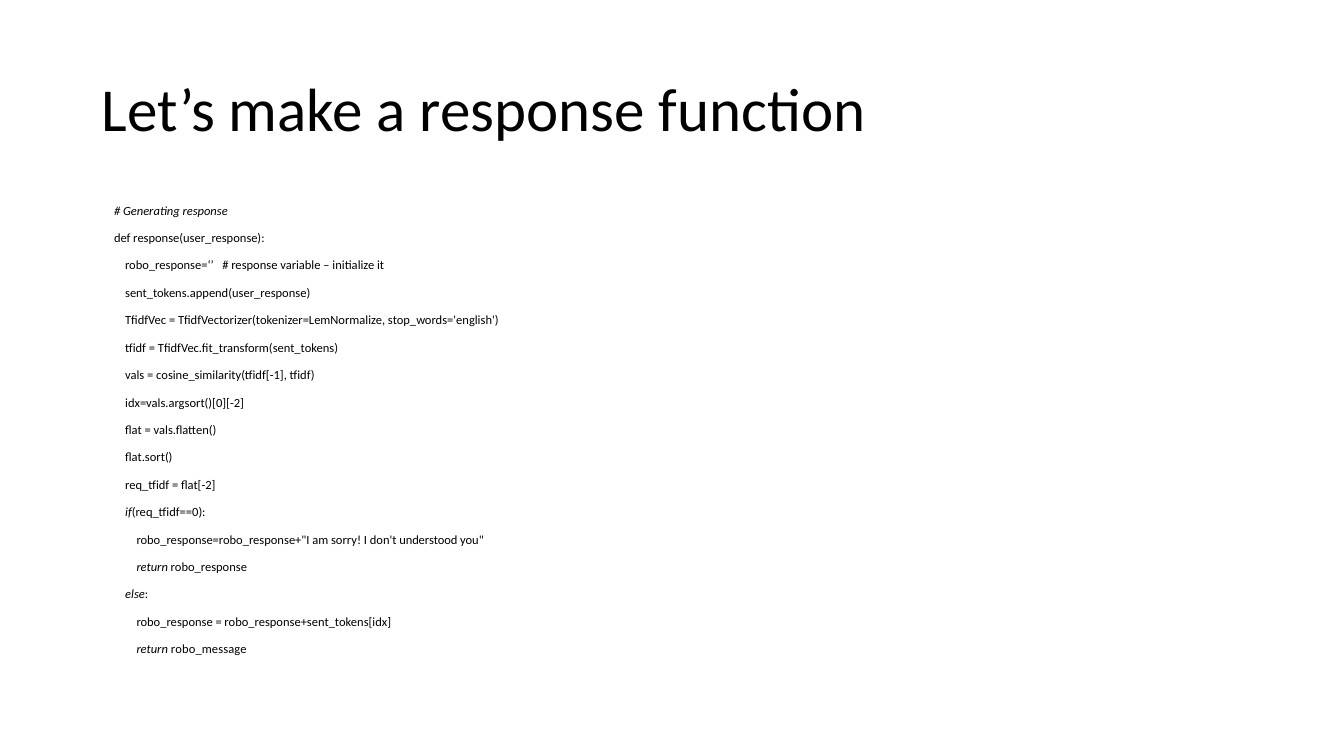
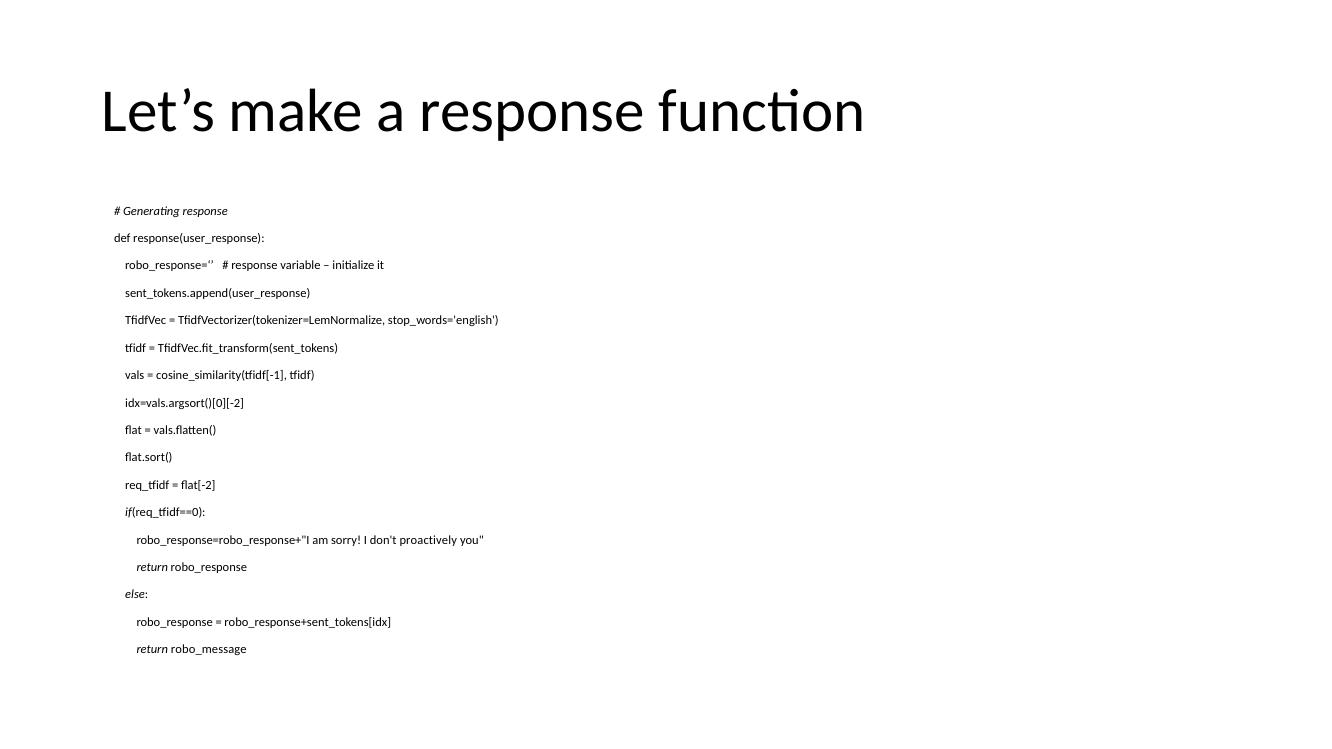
understood: understood -> proactively
